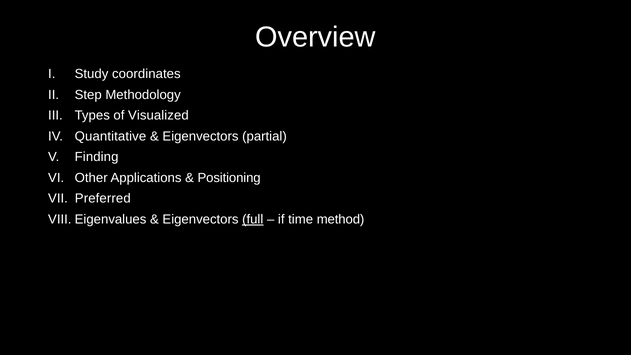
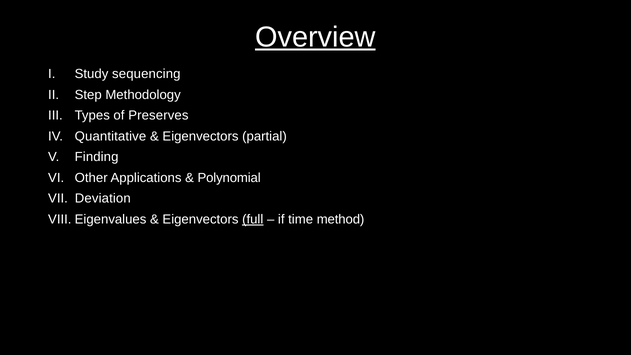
Overview underline: none -> present
coordinates: coordinates -> sequencing
Visualized: Visualized -> Preserves
Positioning: Positioning -> Polynomial
Preferred: Preferred -> Deviation
